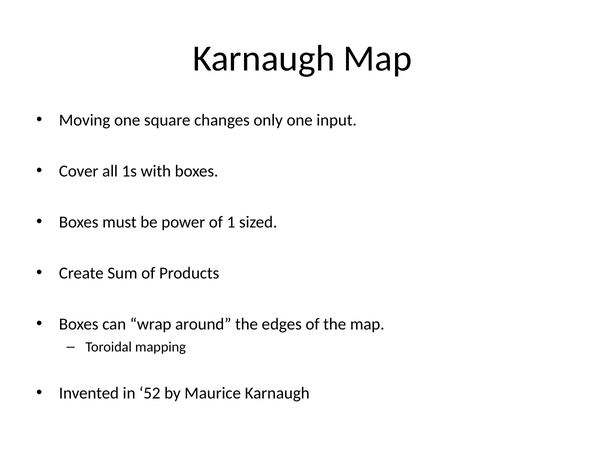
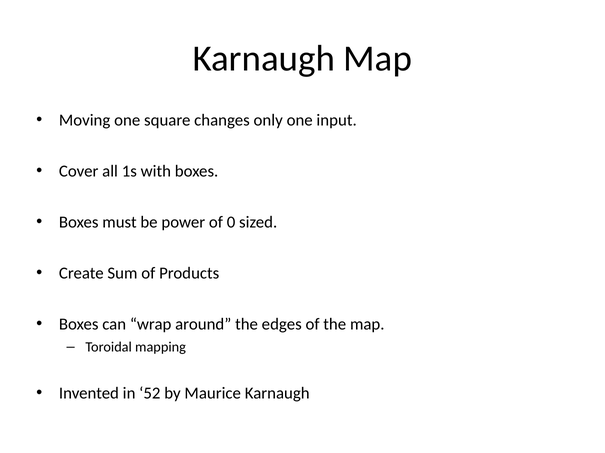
1: 1 -> 0
